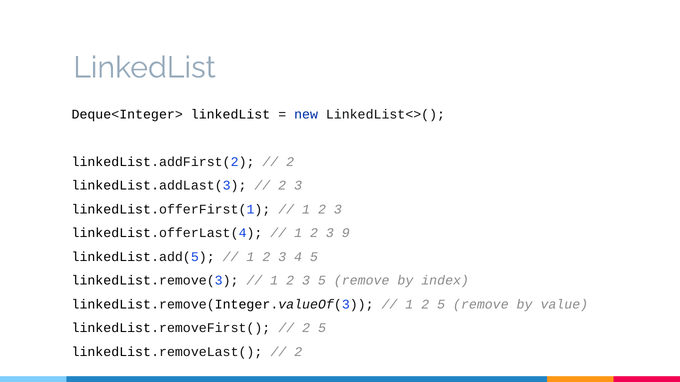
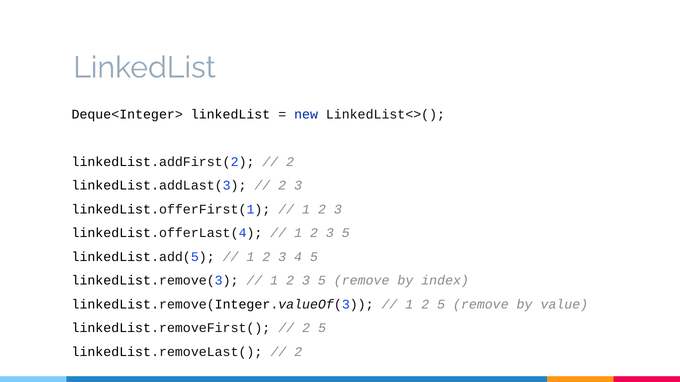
9 at (346, 233): 9 -> 5
